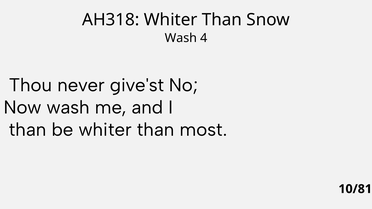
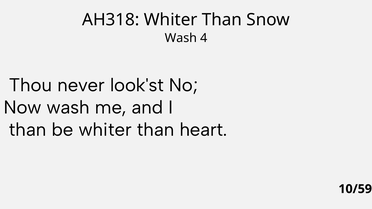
give'st: give'st -> look'st
most: most -> heart
10/81: 10/81 -> 10/59
